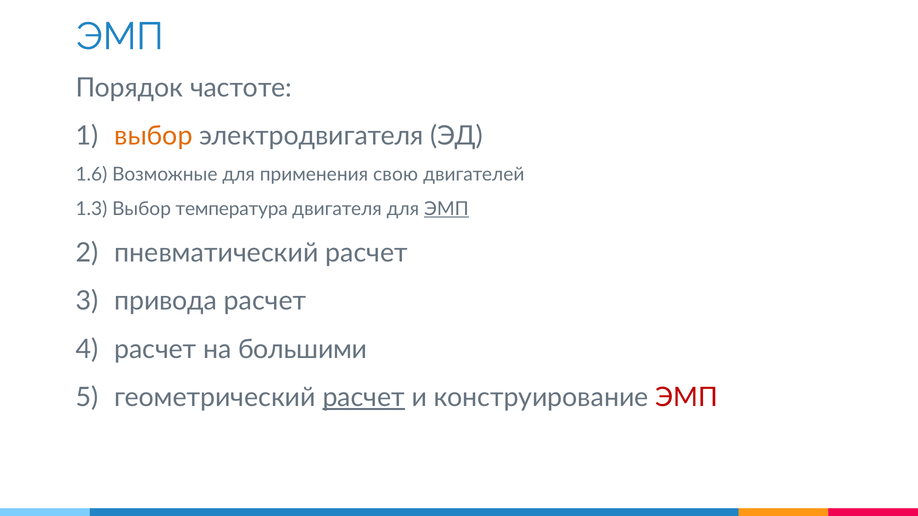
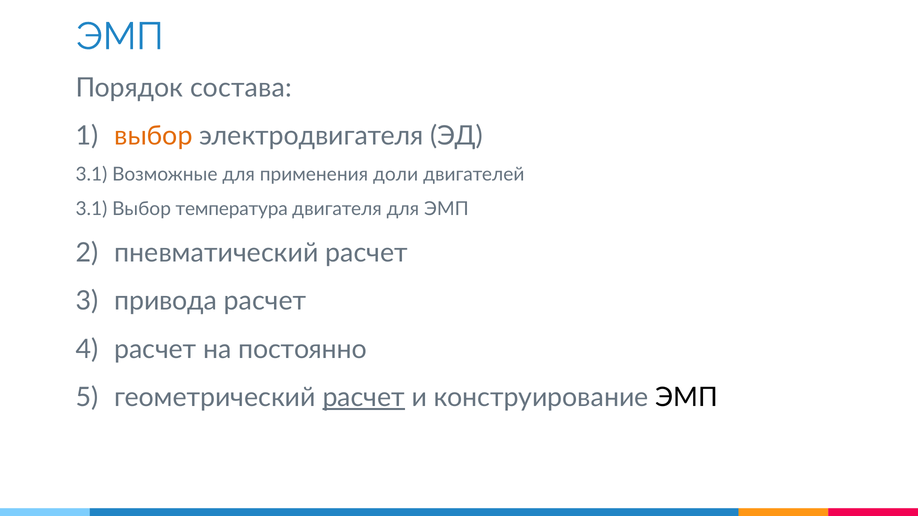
частоте: частоте -> состава
1.6 at (91, 175): 1.6 -> 3.1
свою: свою -> доли
1.3 at (91, 209): 1.3 -> 3.1
ЭМП at (446, 209) underline: present -> none
большими: большими -> постоянно
ЭМП at (687, 398) colour: red -> black
